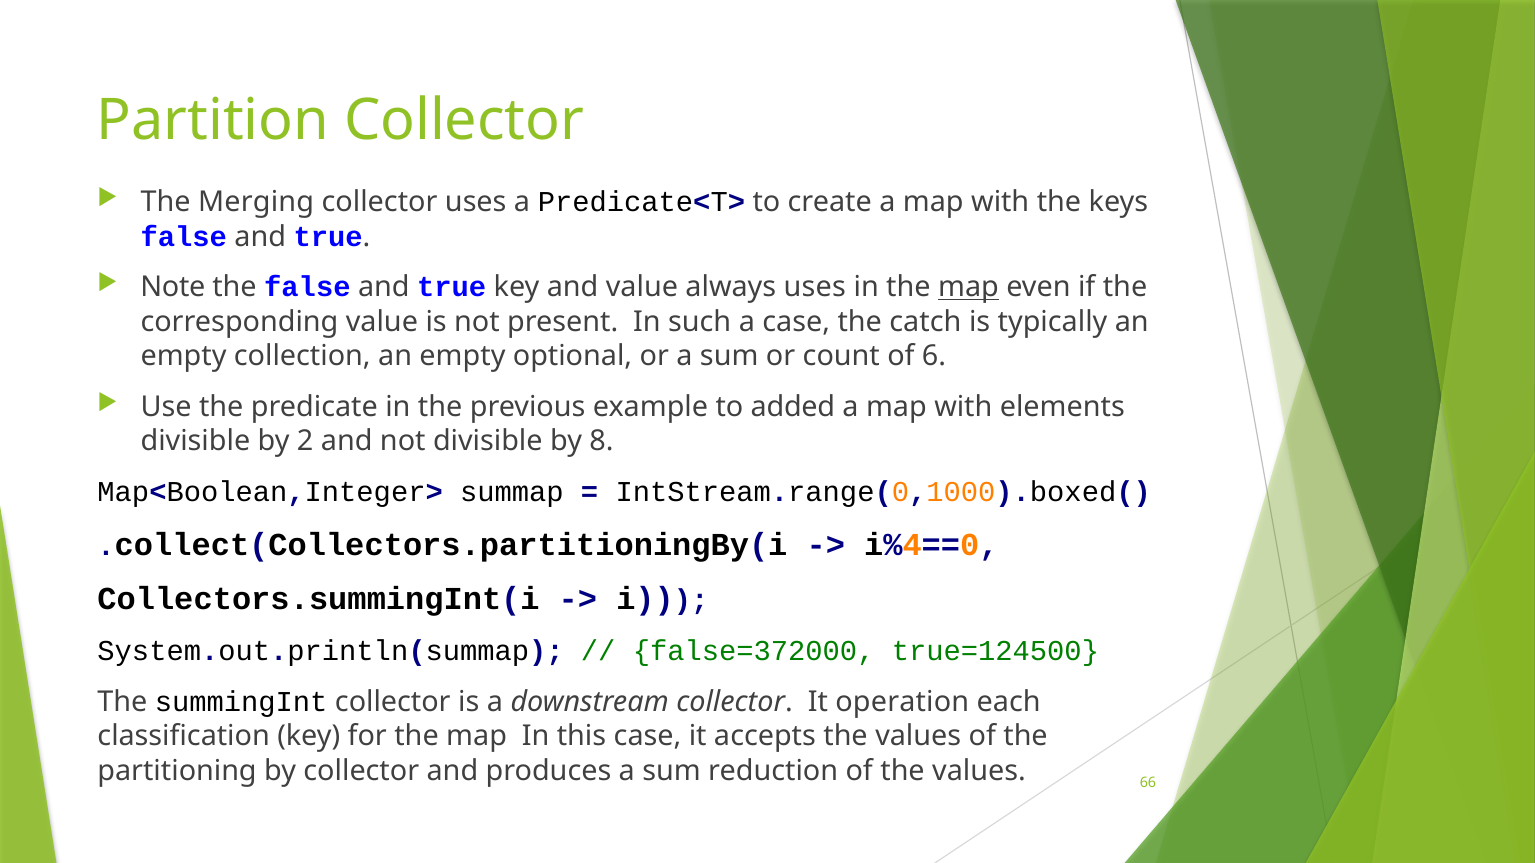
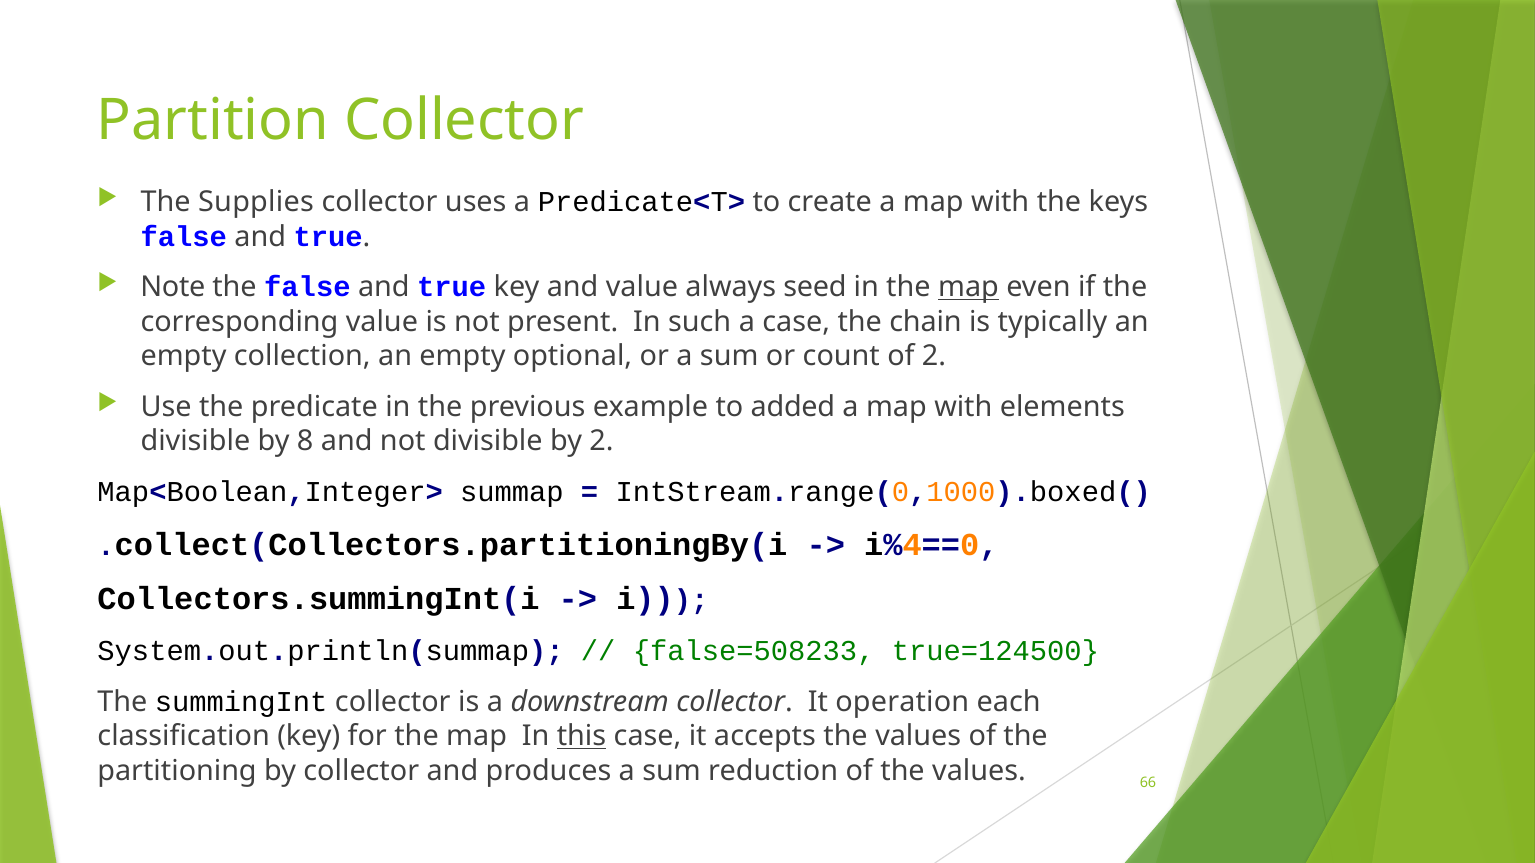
Merging: Merging -> Supplies
always uses: uses -> seed
catch: catch -> chain
of 6: 6 -> 2
2: 2 -> 8
by 8: 8 -> 2
false=372000: false=372000 -> false=508233
this underline: none -> present
